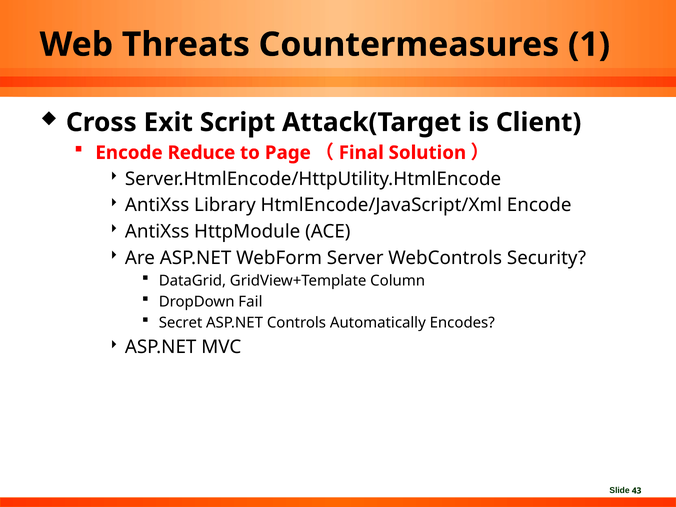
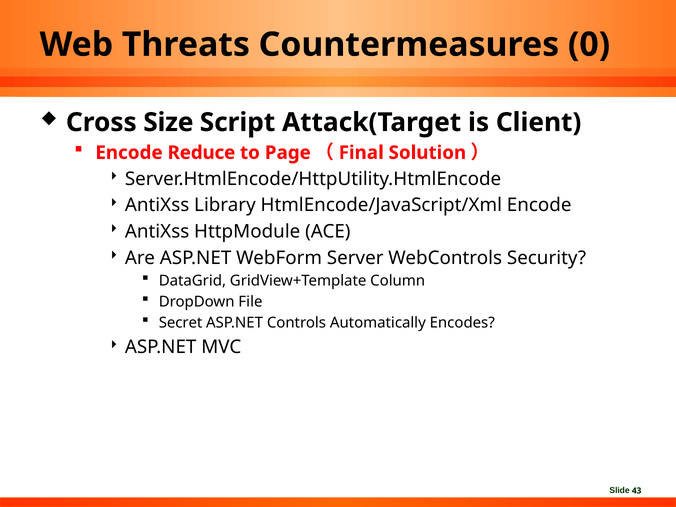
1: 1 -> 0
Exit: Exit -> Size
Fail: Fail -> File
